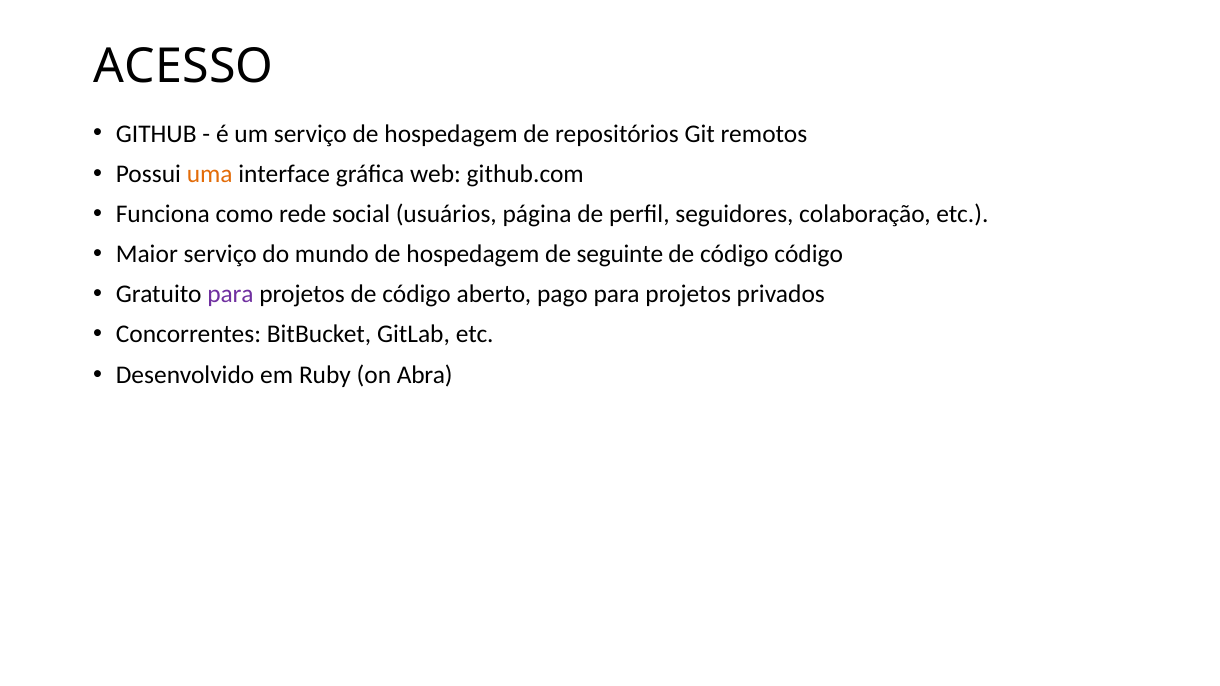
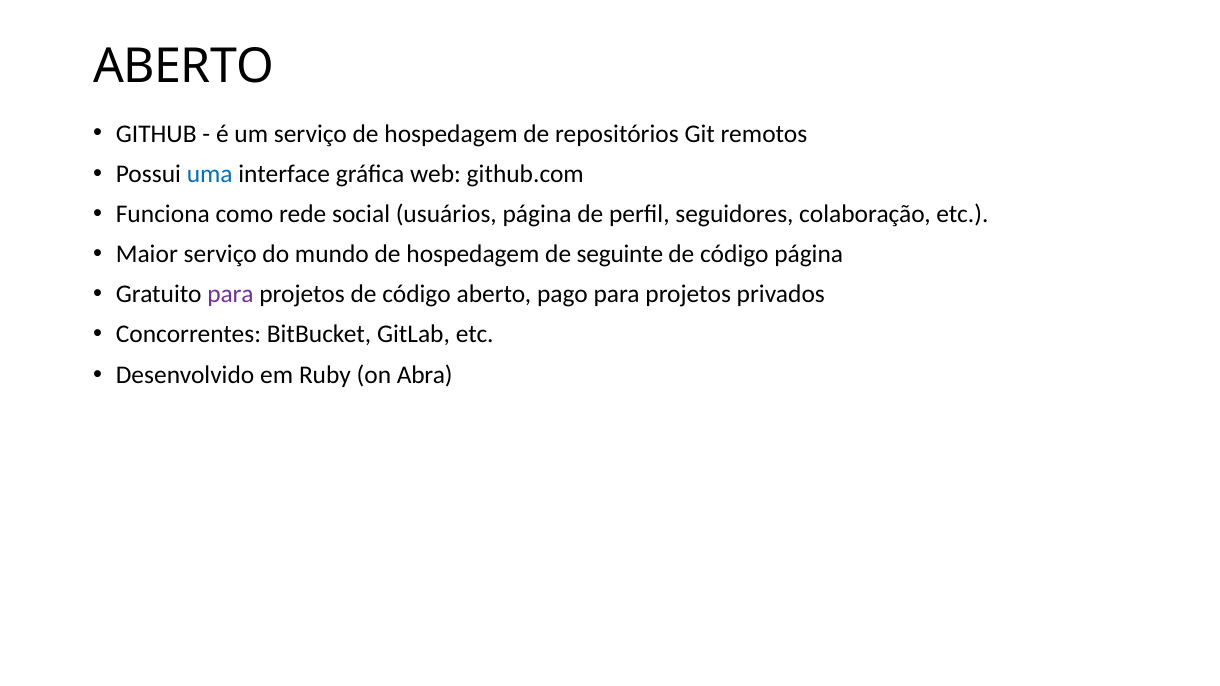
ACESSO at (183, 67): ACESSO -> ABERTO
uma colour: orange -> blue
código código: código -> página
